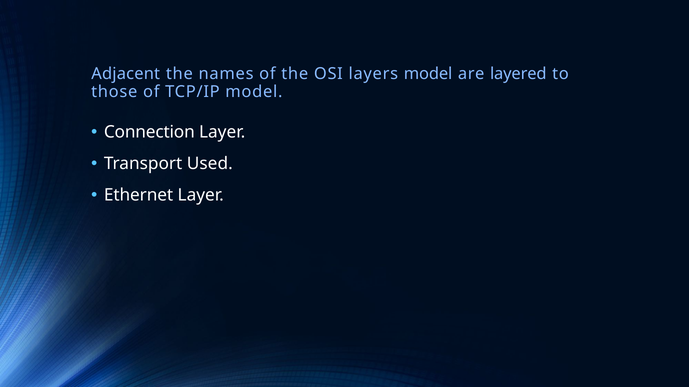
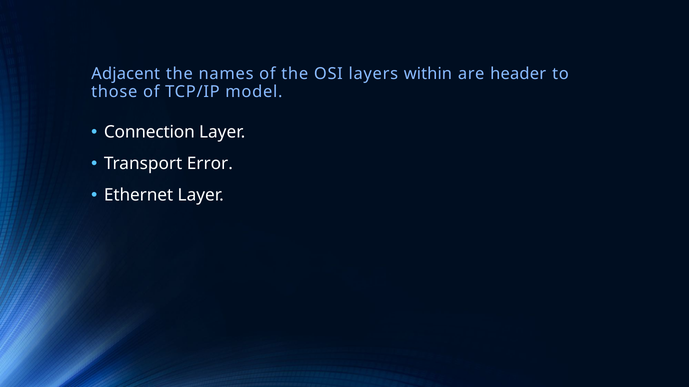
layers model: model -> within
layered: layered -> header
Used: Used -> Error
